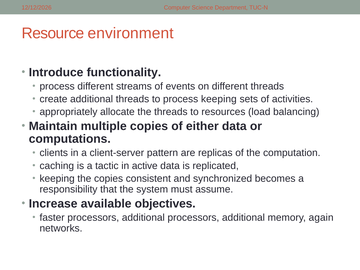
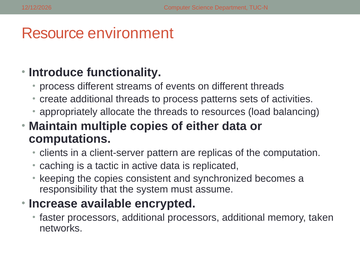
process keeping: keeping -> patterns
objectives: objectives -> encrypted
again: again -> taken
